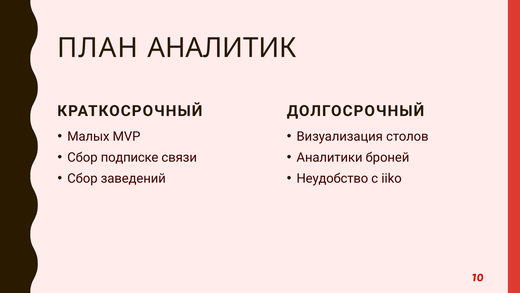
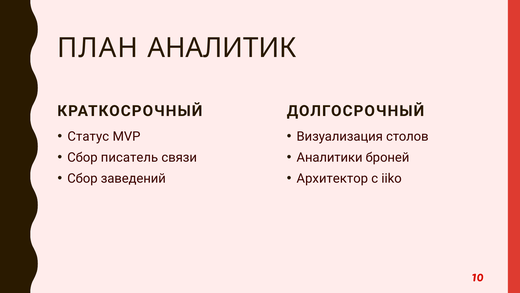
Малых: Малых -> Статус
подписке: подписке -> писатель
Неудобство: Неудобство -> Архитектор
